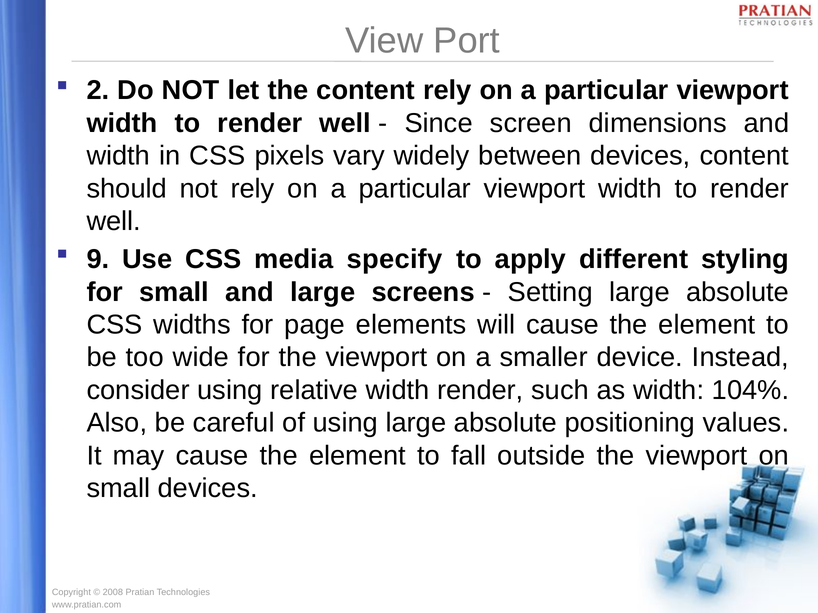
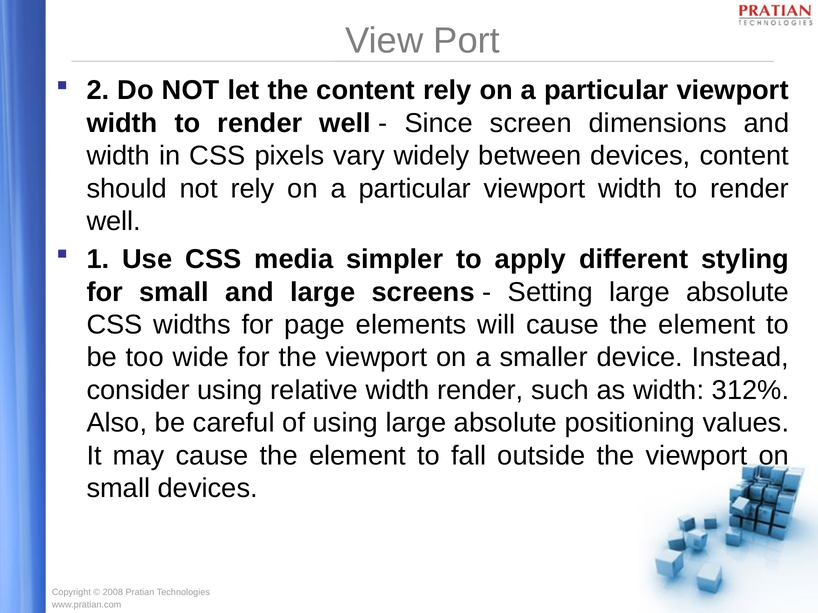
9: 9 -> 1
specify: specify -> simpler
104%: 104% -> 312%
